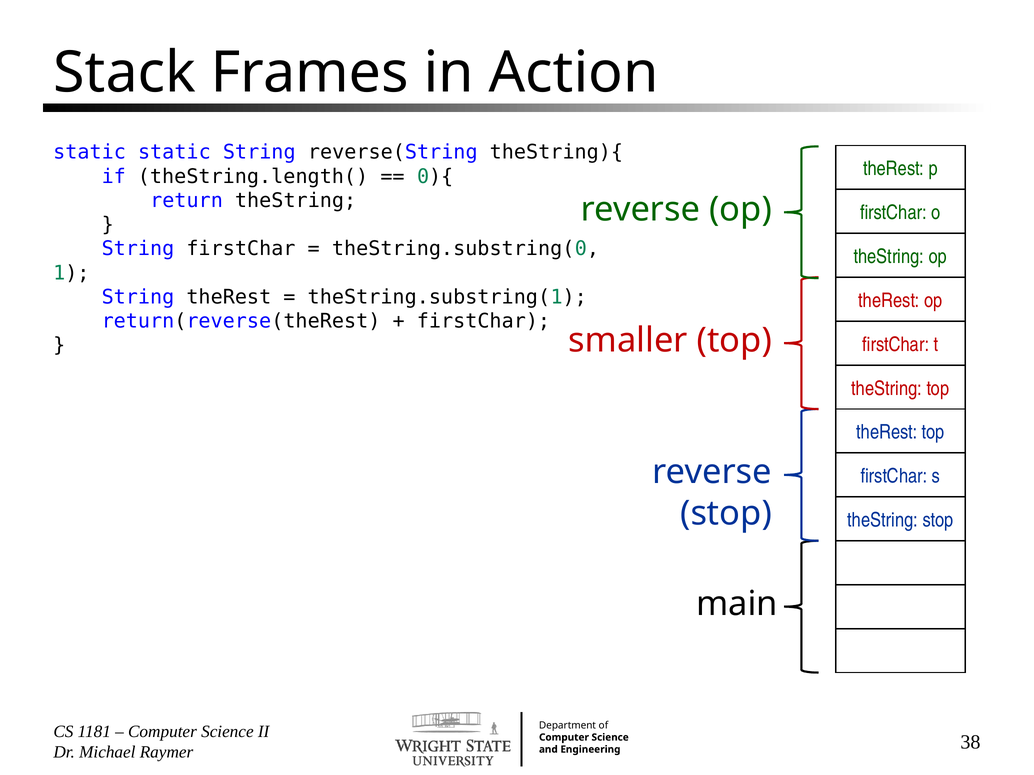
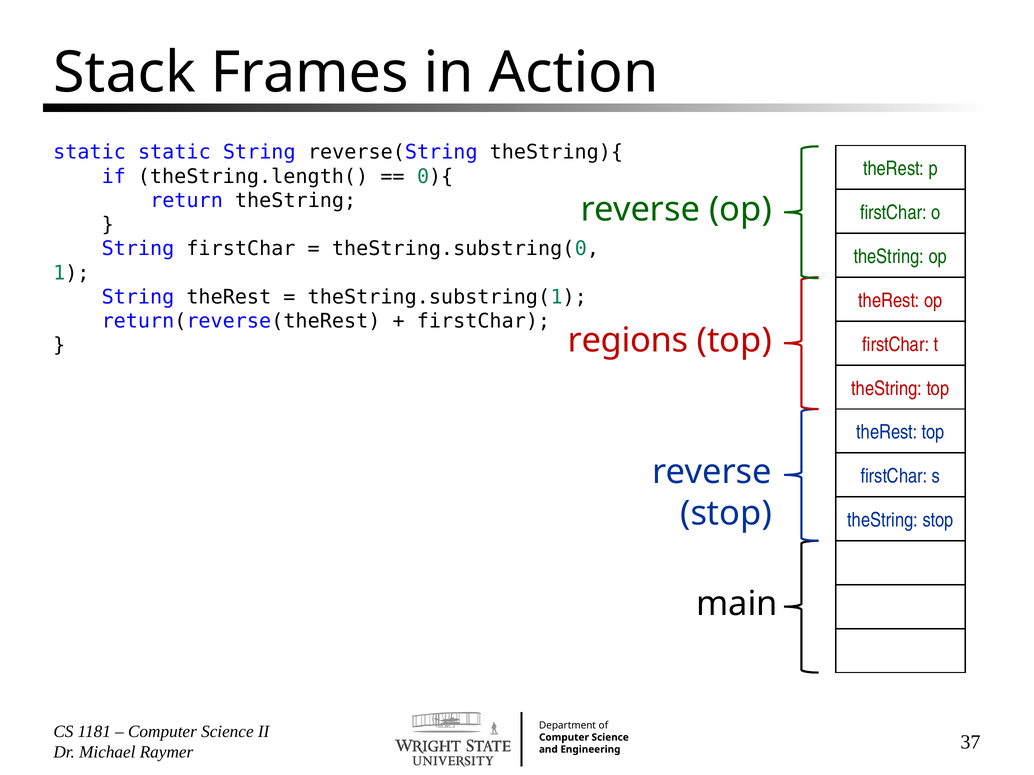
smaller: smaller -> regions
38: 38 -> 37
